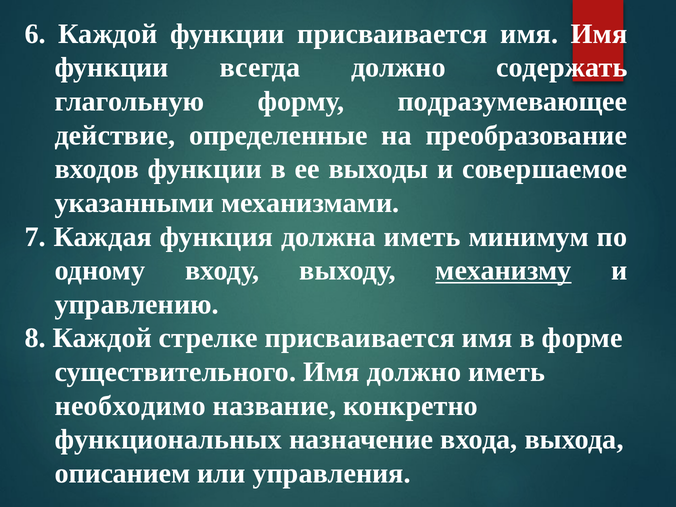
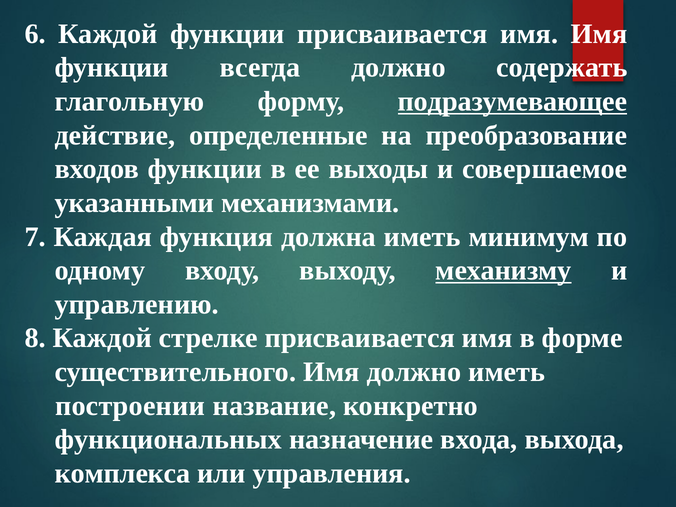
подразумевающее underline: none -> present
необходимо: необходимо -> построении
описанием: описанием -> комплекса
